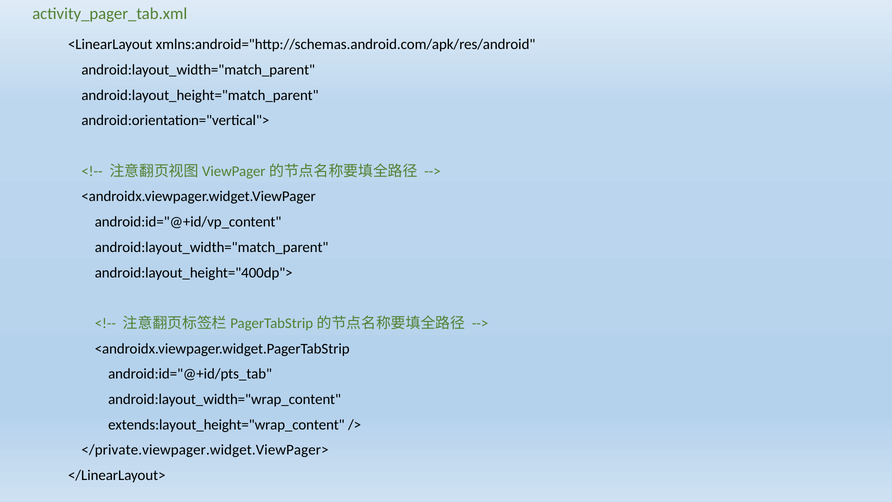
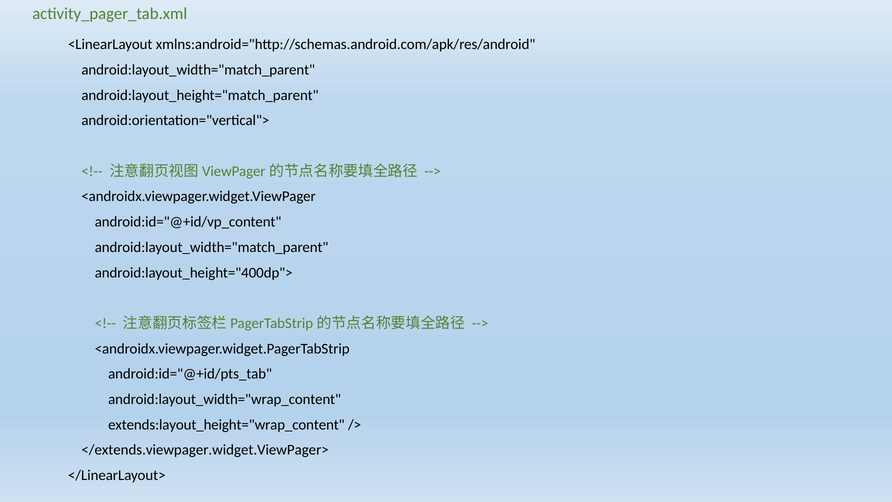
</private.viewpager.widget.ViewPager>: </private.viewpager.widget.ViewPager> -> </extends.viewpager.widget.ViewPager>
